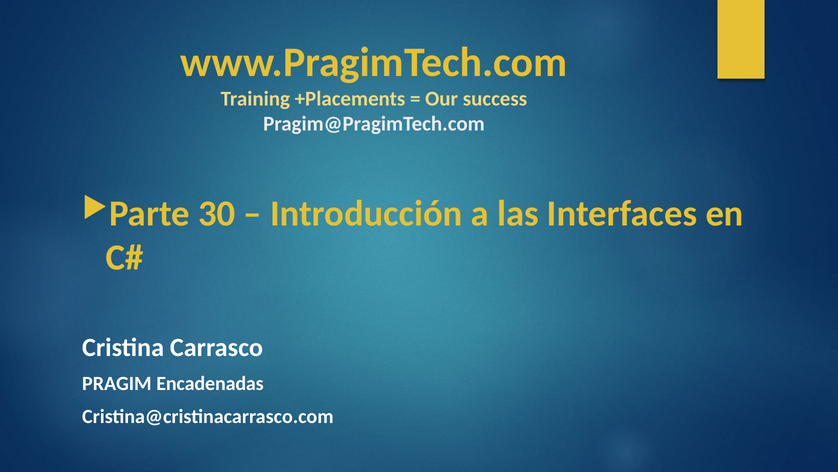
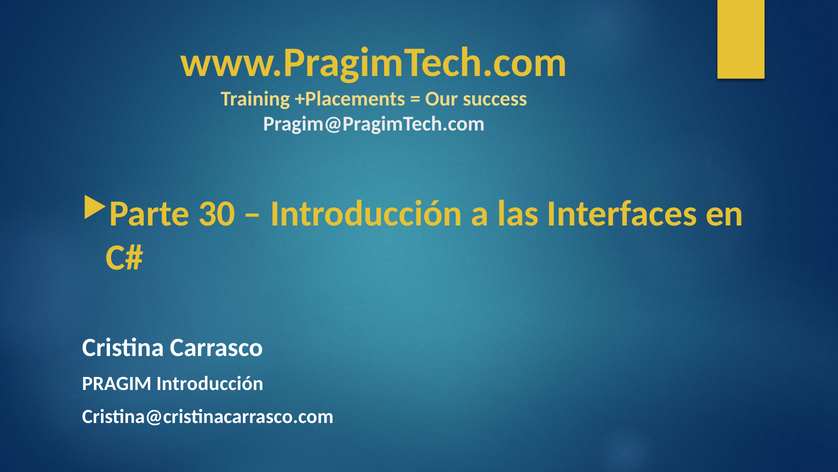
PRAGIM Encadenadas: Encadenadas -> Introducción
